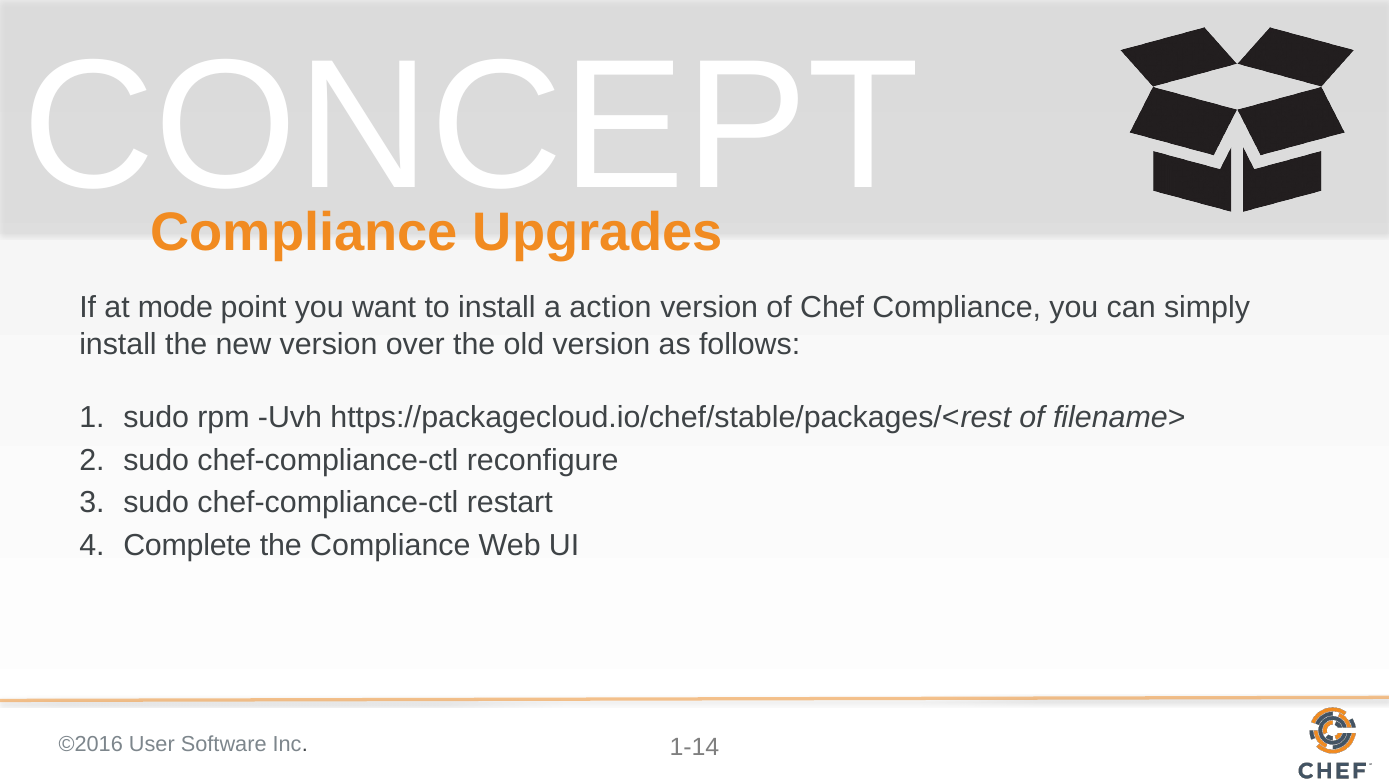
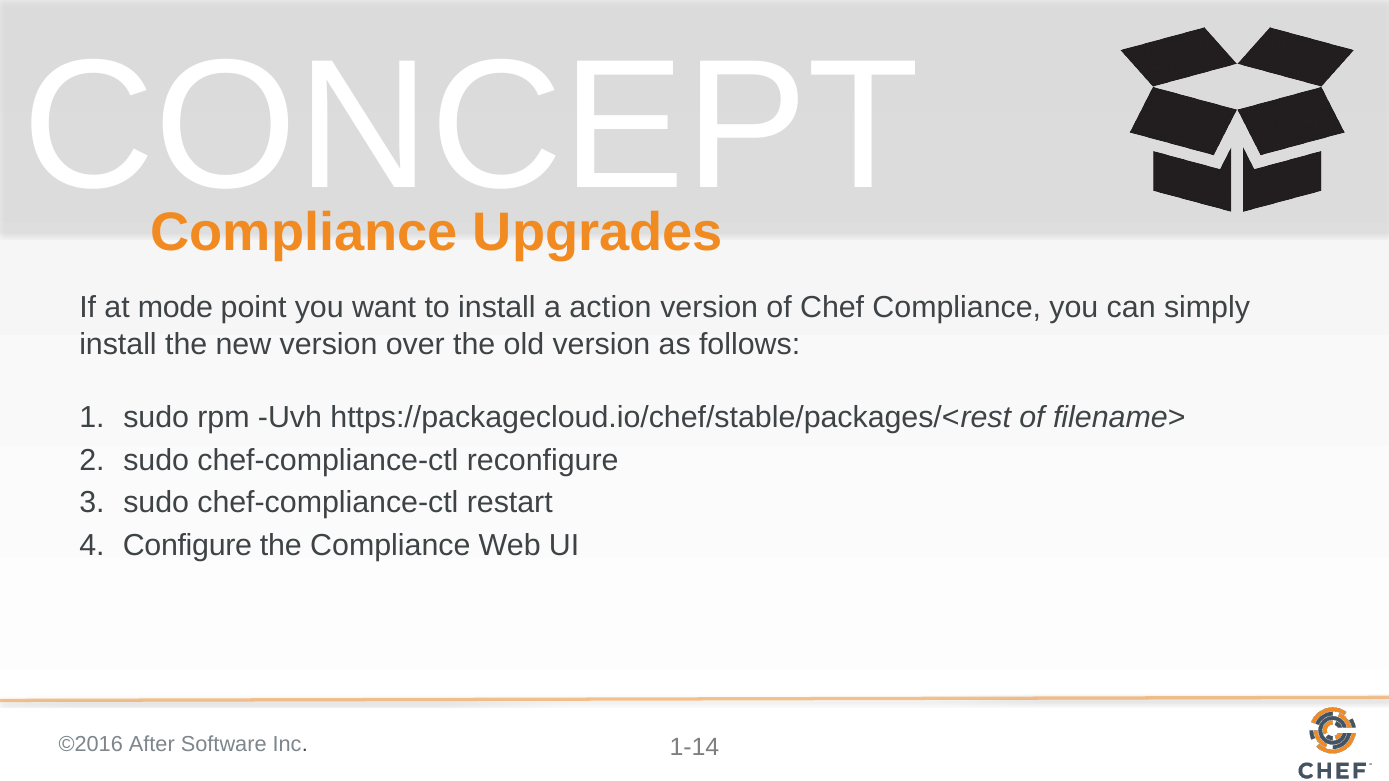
Complete: Complete -> Configure
User: User -> After
